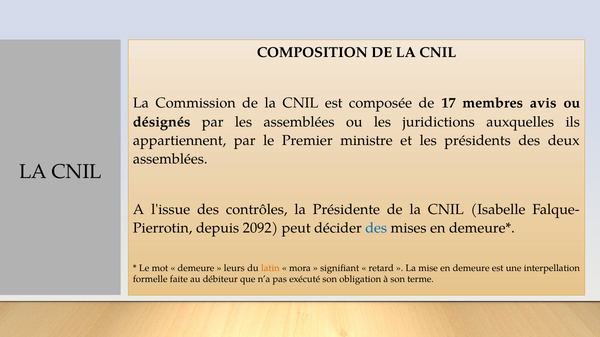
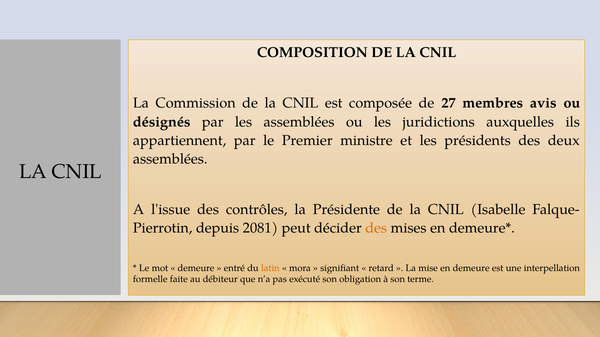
17: 17 -> 27
2092: 2092 -> 2081
des at (376, 228) colour: blue -> orange
leurs: leurs -> entré
